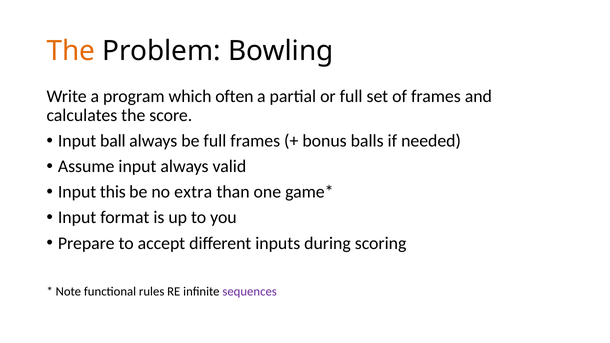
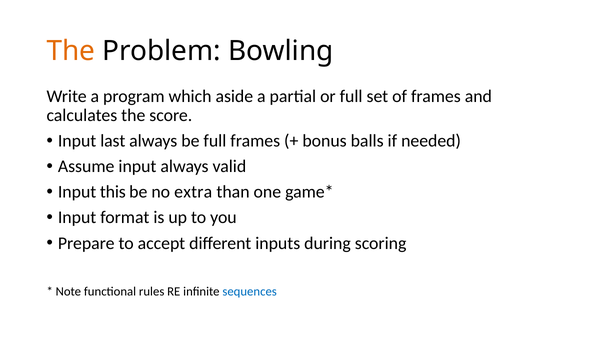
often: often -> aside
ball: ball -> last
sequences colour: purple -> blue
